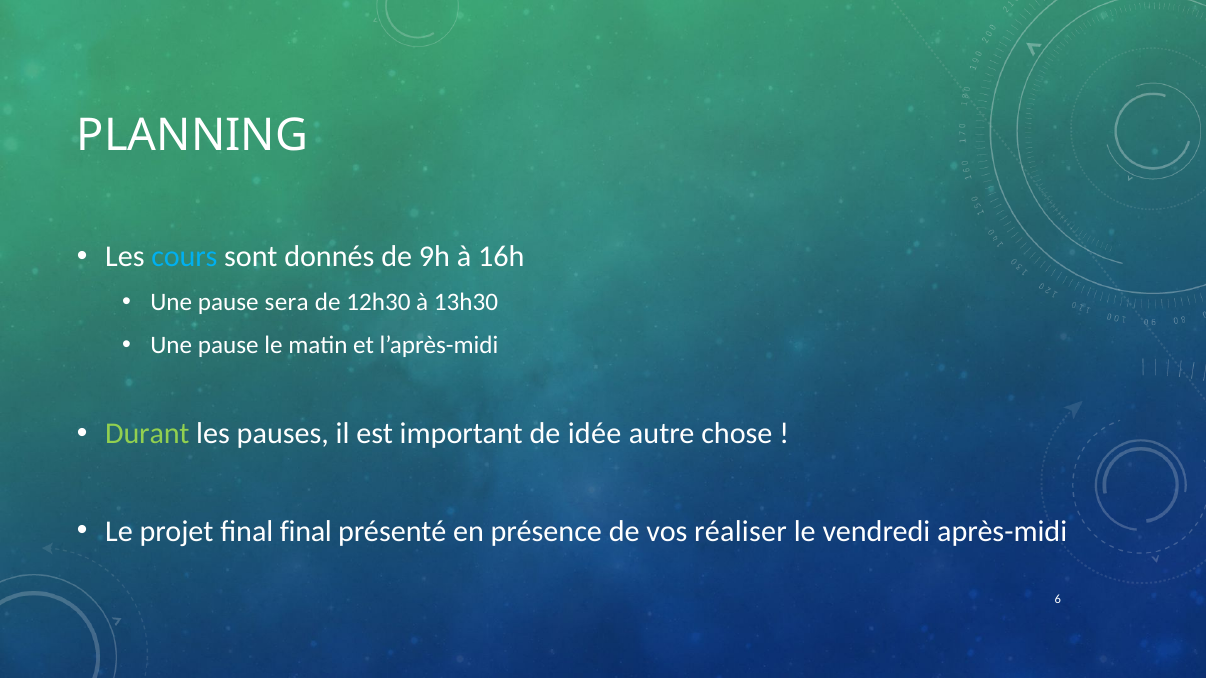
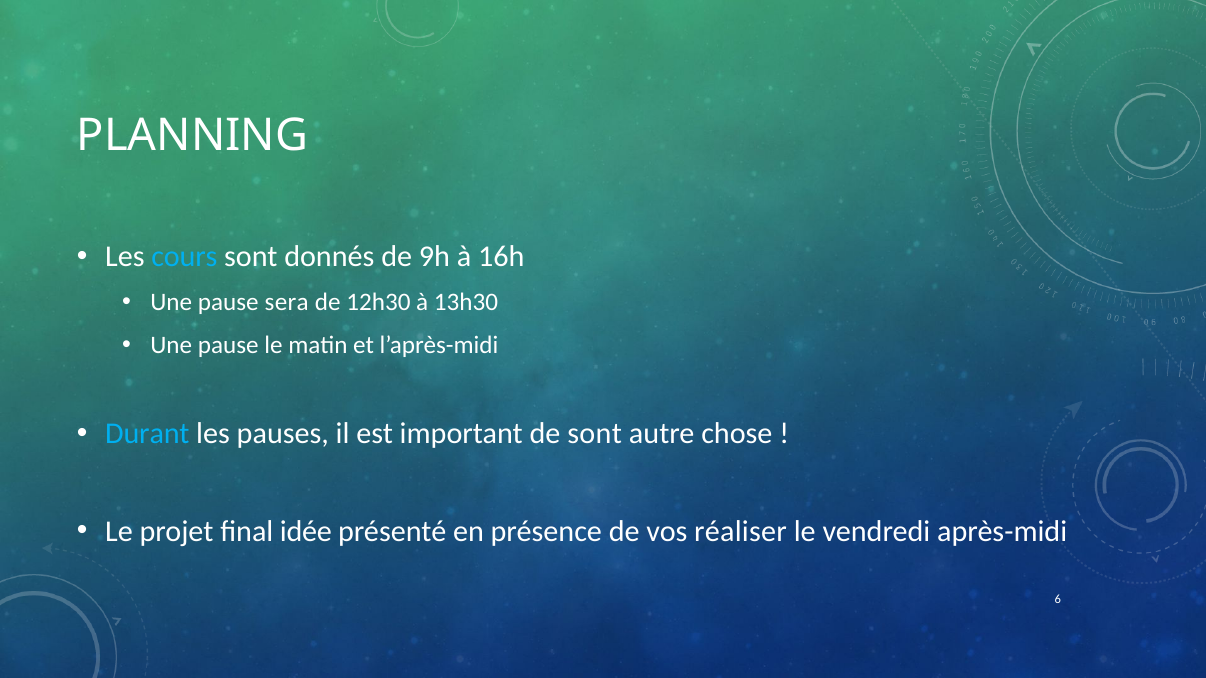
Durant colour: light green -> light blue
de idée: idée -> sont
final final: final -> idée
